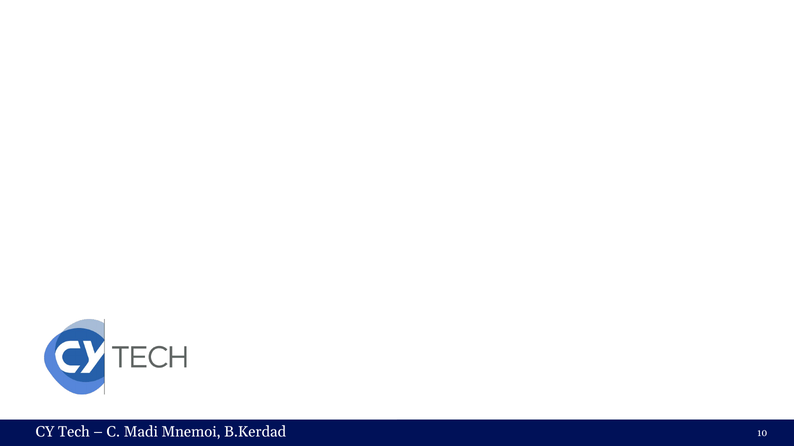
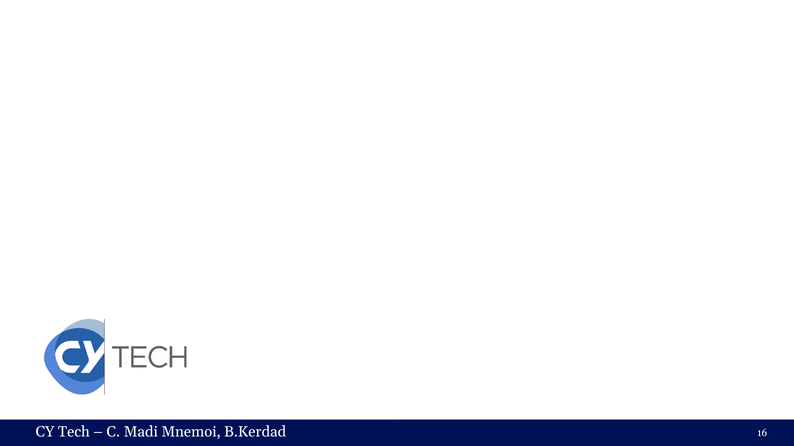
10: 10 -> 16
